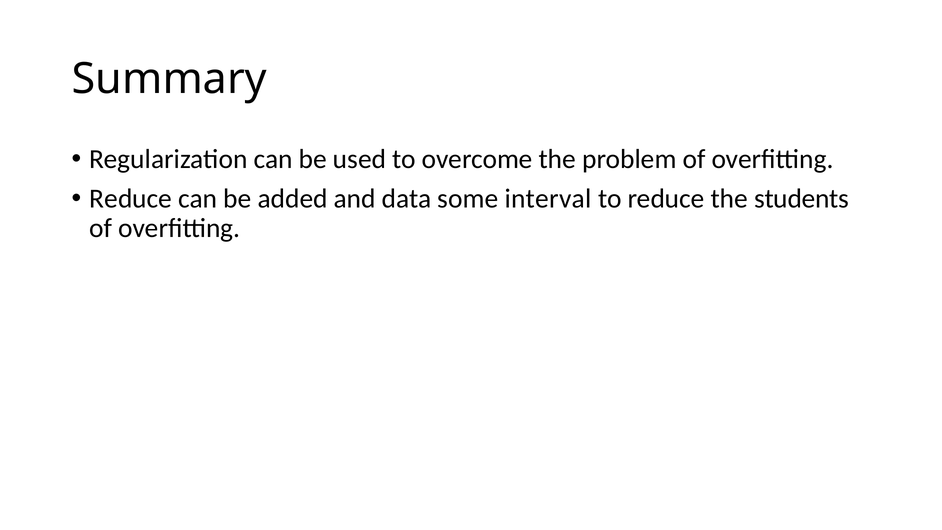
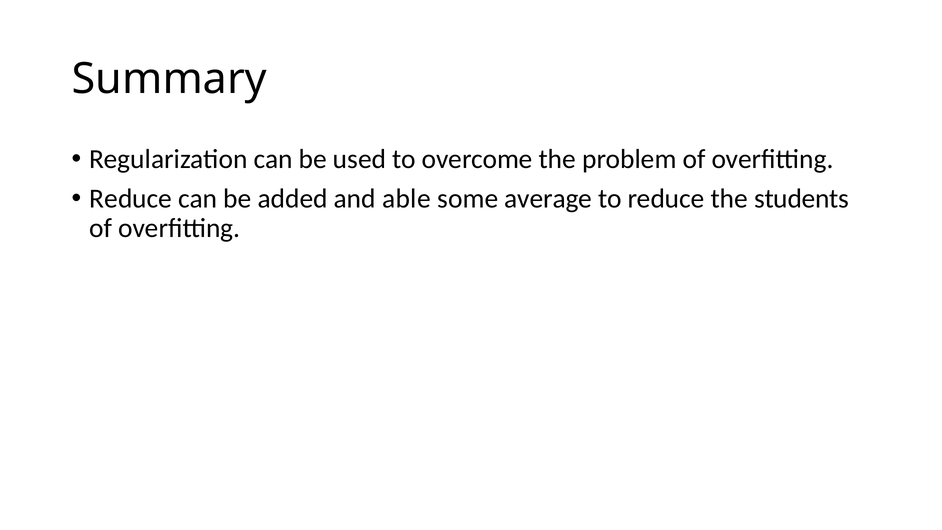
data: data -> able
interval: interval -> average
